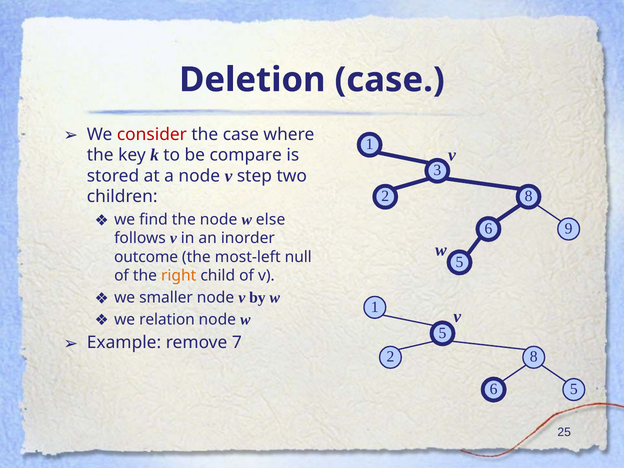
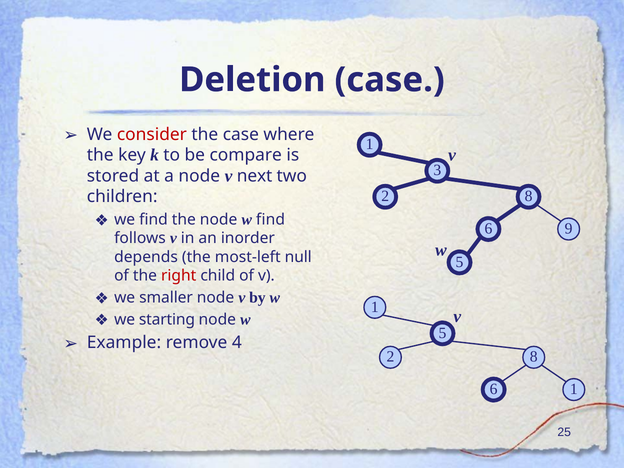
step: step -> next
w else: else -> find
outcome: outcome -> depends
right colour: orange -> red
relation: relation -> starting
7: 7 -> 4
6 5: 5 -> 1
